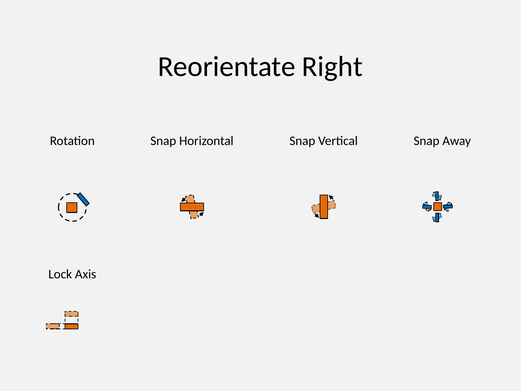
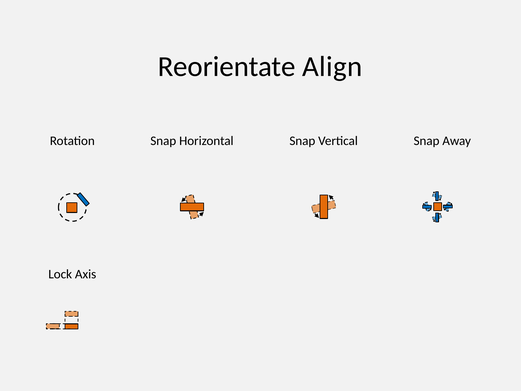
Right: Right -> Align
